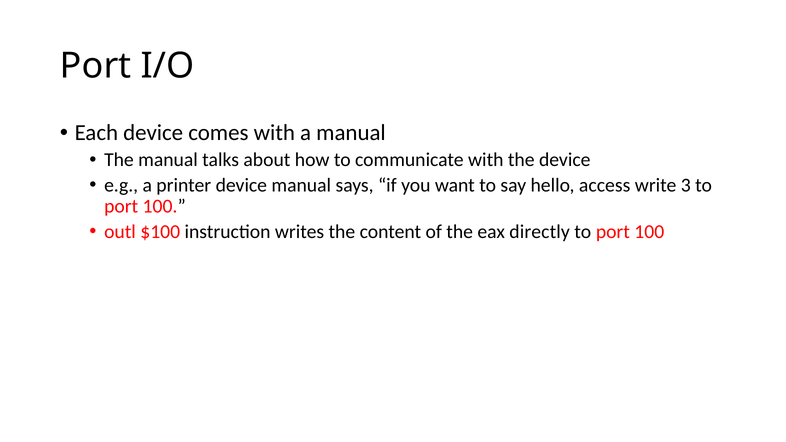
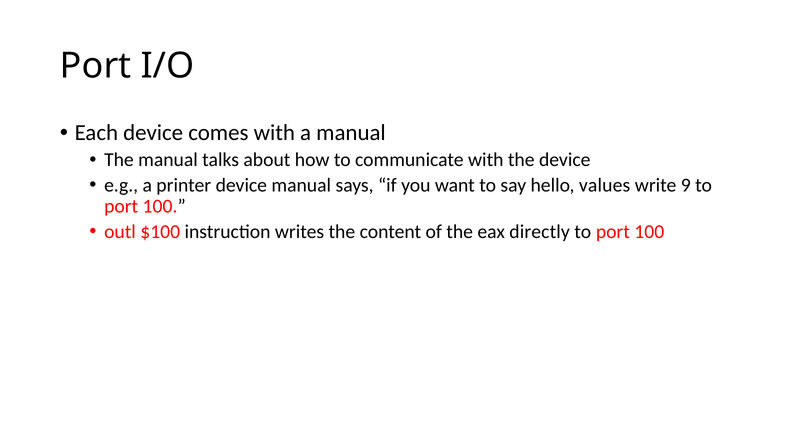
access: access -> values
3: 3 -> 9
